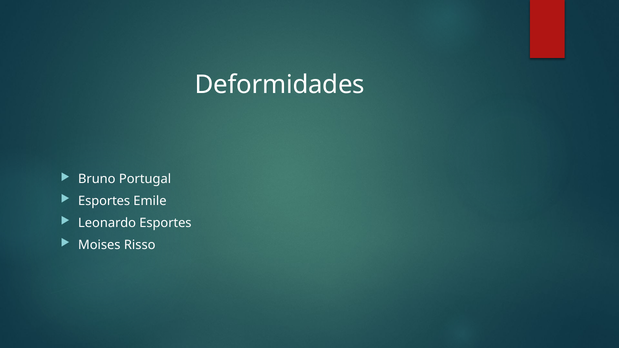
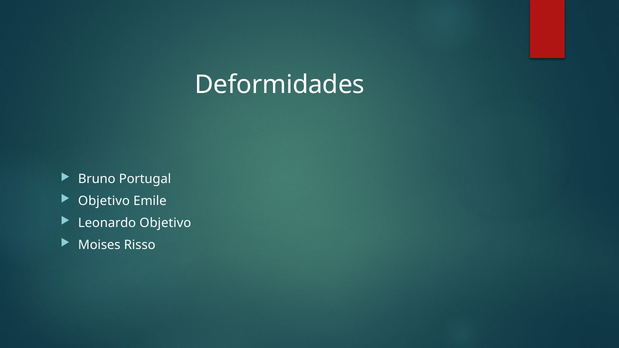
Esportes at (104, 201): Esportes -> Objetivo
Leonardo Esportes: Esportes -> Objetivo
